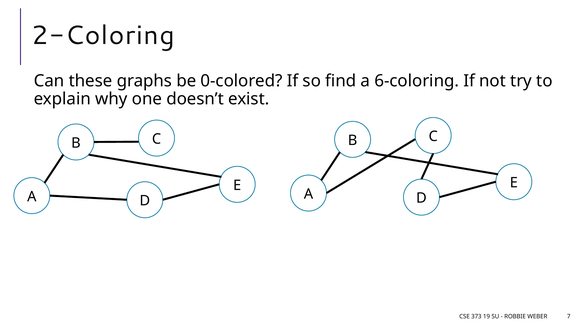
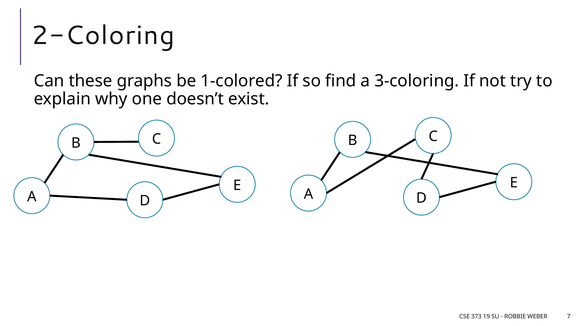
0-colored: 0-colored -> 1-colored
6-coloring: 6-coloring -> 3-coloring
